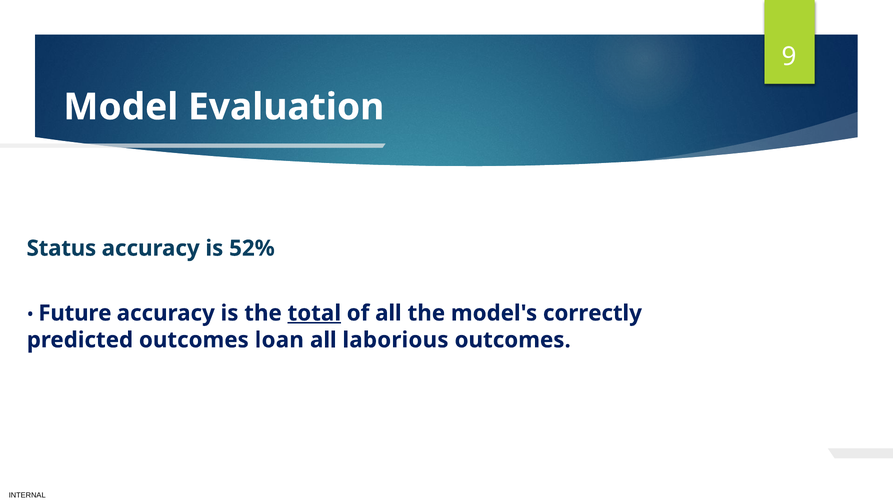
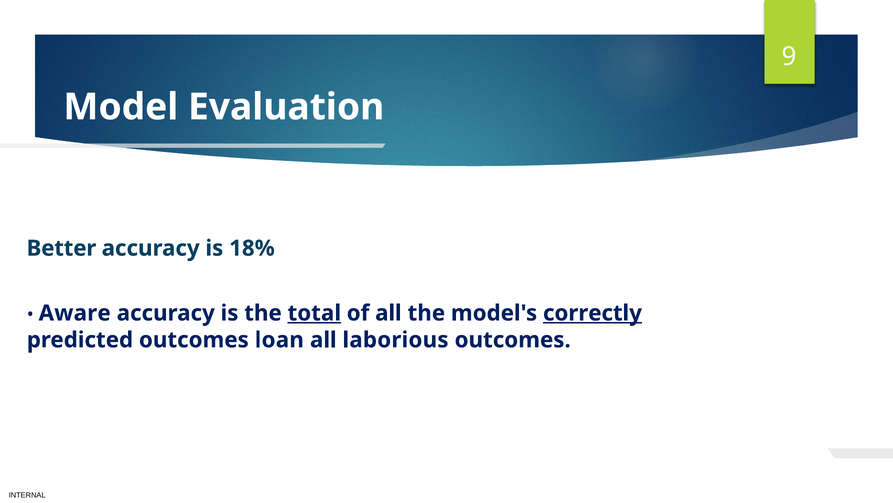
Status: Status -> Better
52%: 52% -> 18%
Future: Future -> Aware
correctly underline: none -> present
